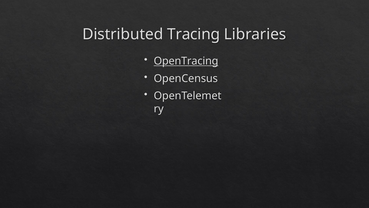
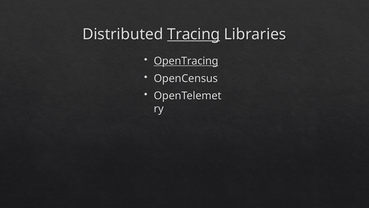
Tracing underline: none -> present
